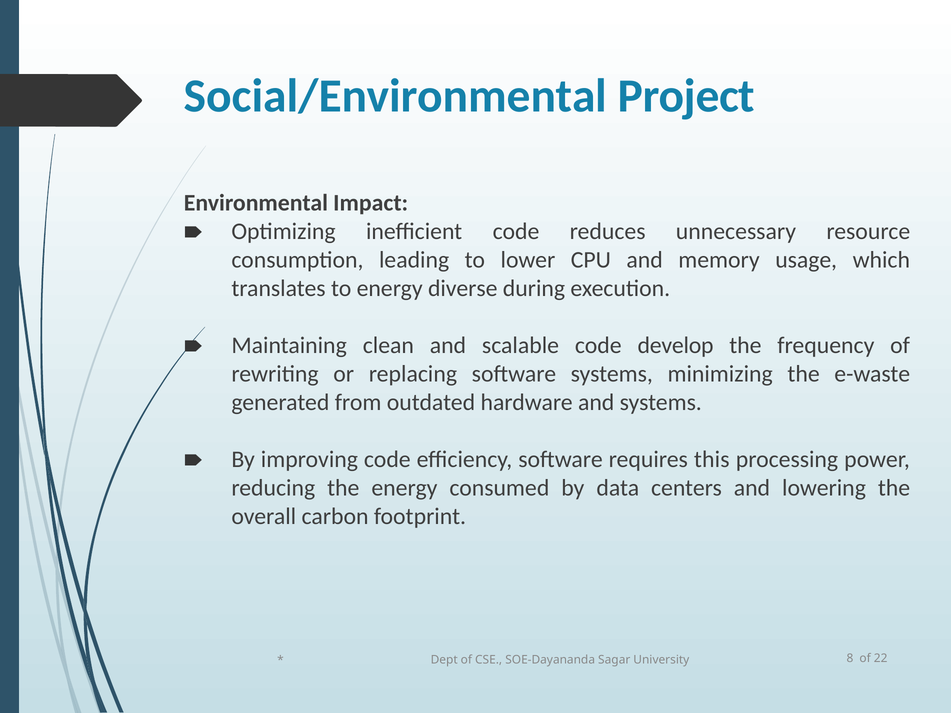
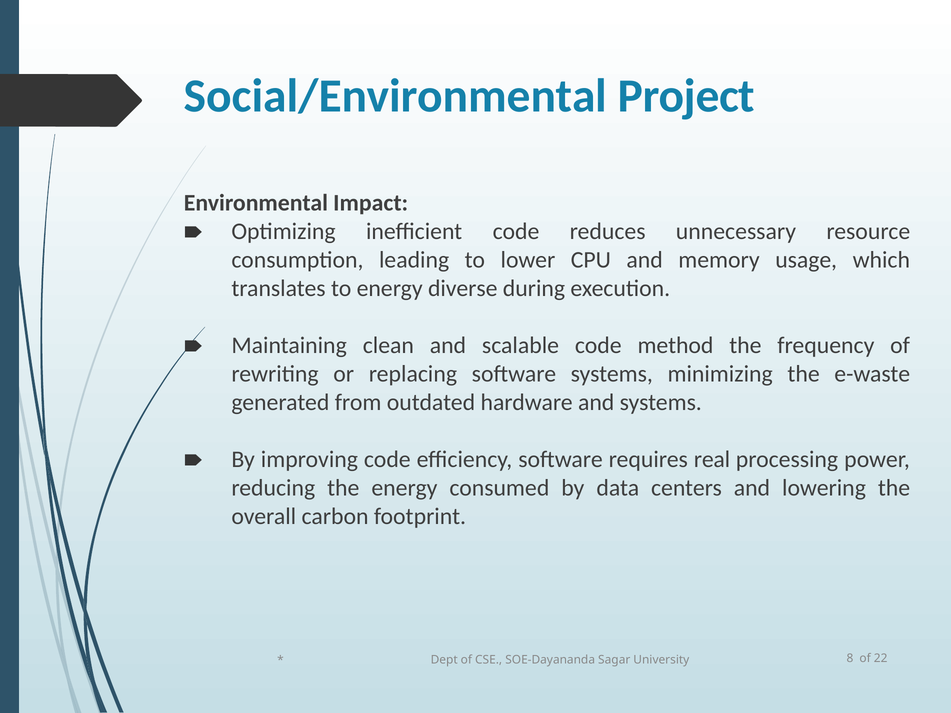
develop: develop -> method
this: this -> real
